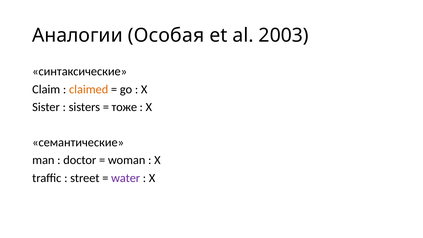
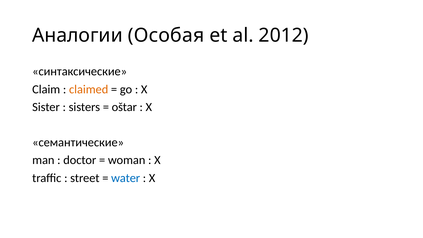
2003: 2003 -> 2012
тоже: тоже -> oštar
water colour: purple -> blue
